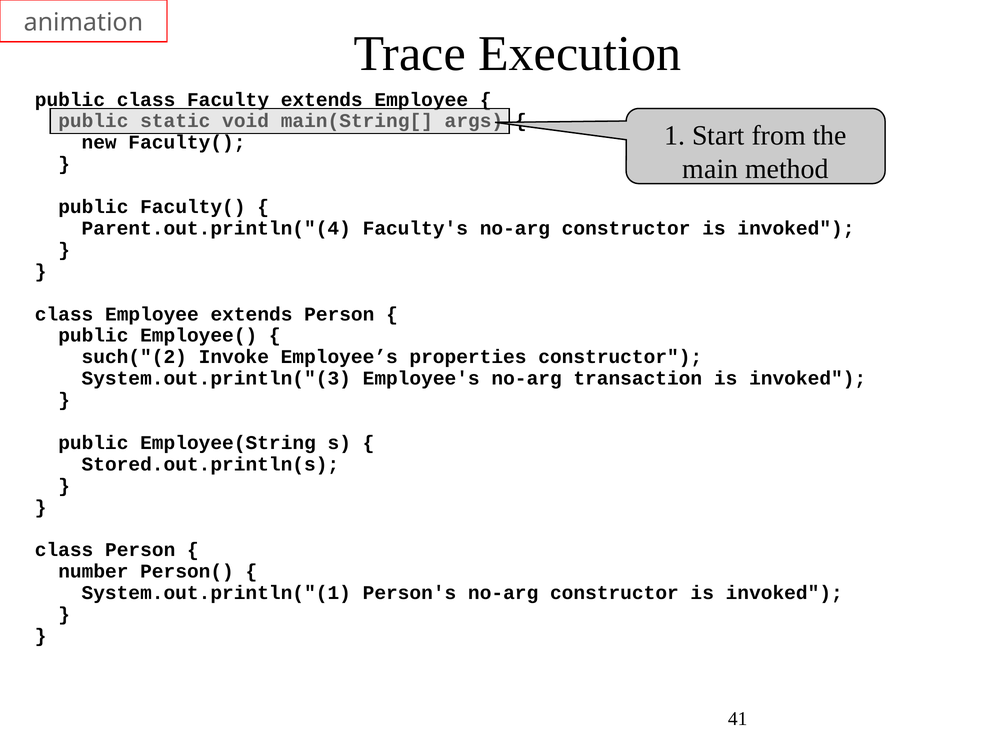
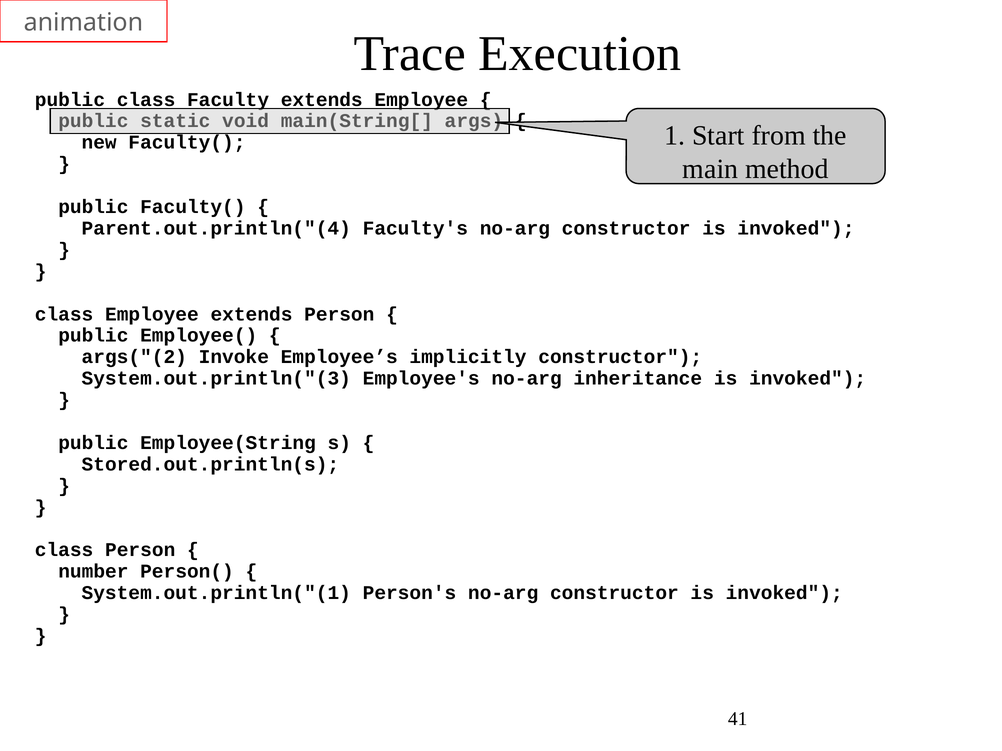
such("(2: such("(2 -> args("(2
properties: properties -> implicitly
transaction: transaction -> inheritance
